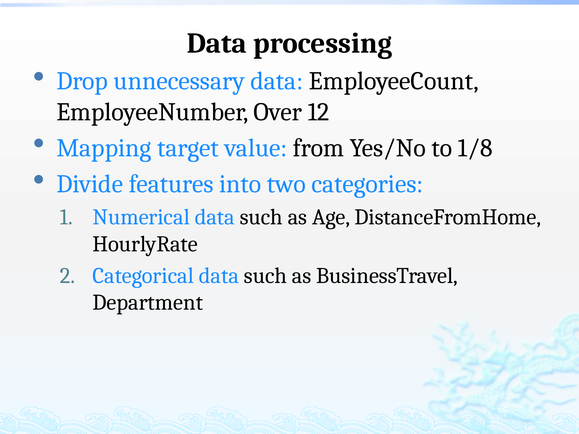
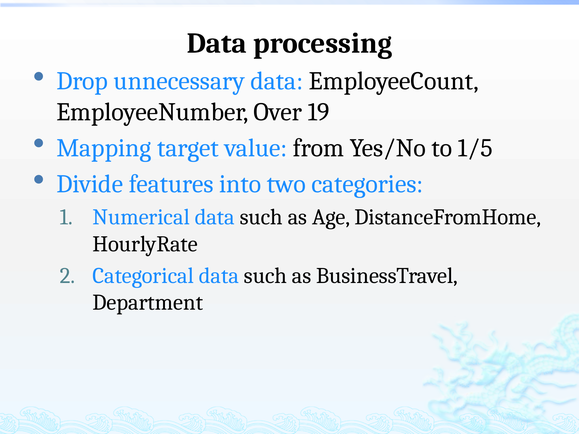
12: 12 -> 19
1/8: 1/8 -> 1/5
